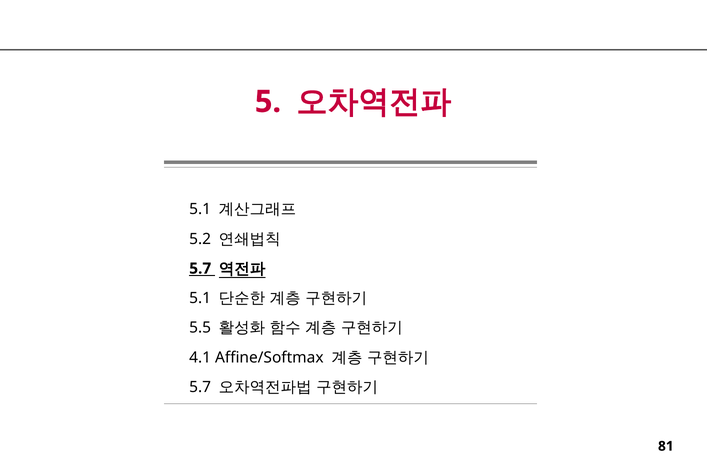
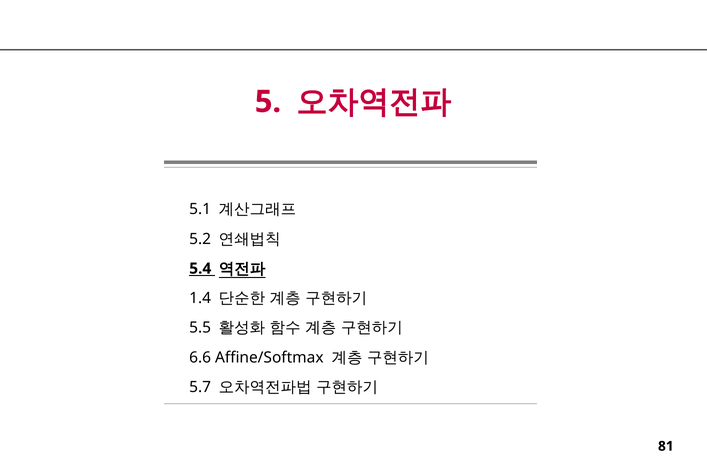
5.7 at (200, 268): 5.7 -> 5.4
5.1 at (200, 298): 5.1 -> 1.4
4.1: 4.1 -> 6.6
